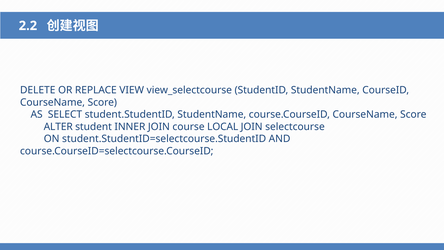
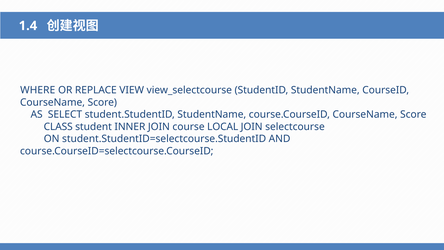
2.2: 2.2 -> 1.4
DELETE: DELETE -> WHERE
ALTER: ALTER -> CLASS
